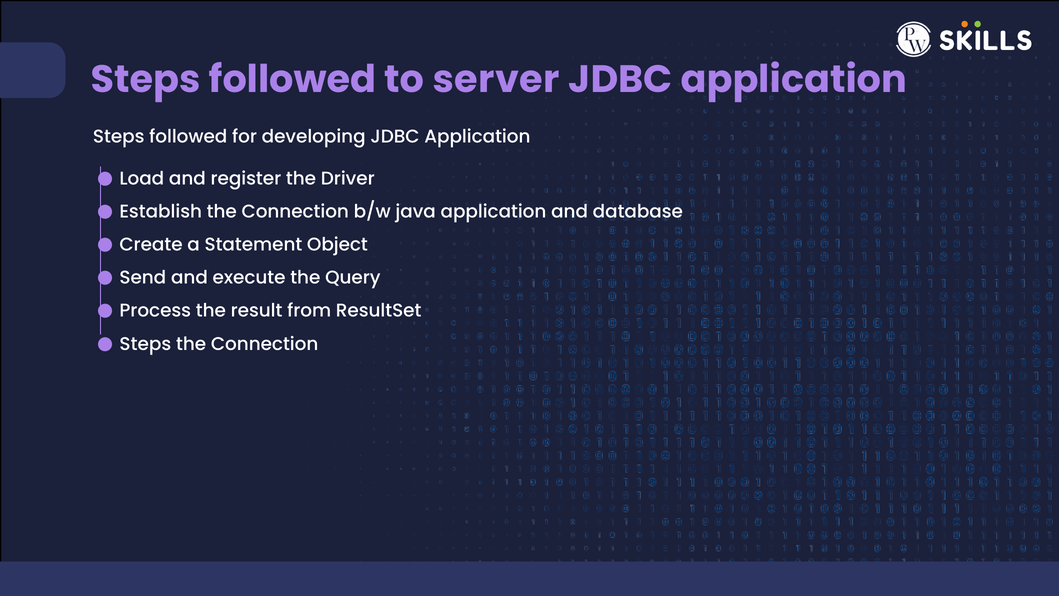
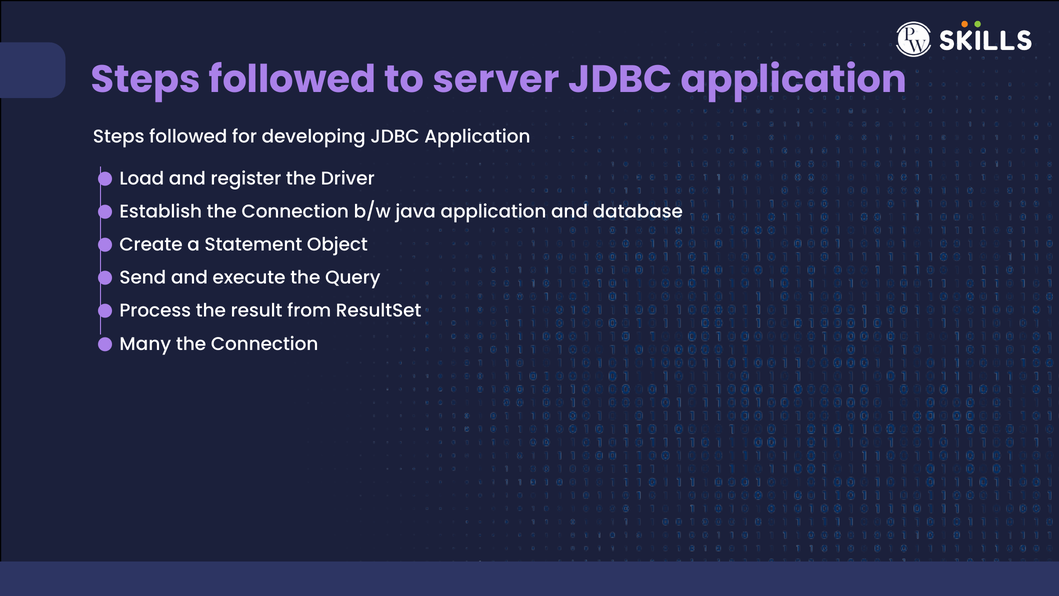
Steps at (145, 344): Steps -> Many
